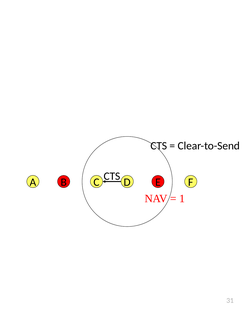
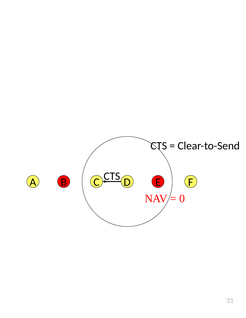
1: 1 -> 0
